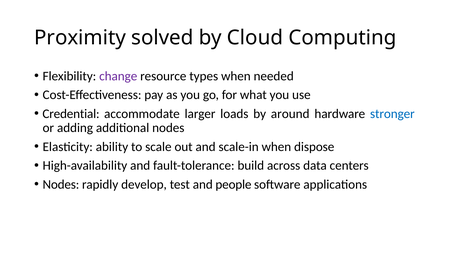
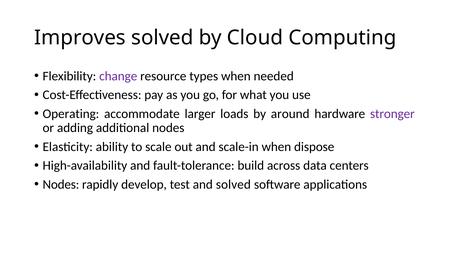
Proximity: Proximity -> Improves
Credential: Credential -> Operating
stronger colour: blue -> purple
and people: people -> solved
